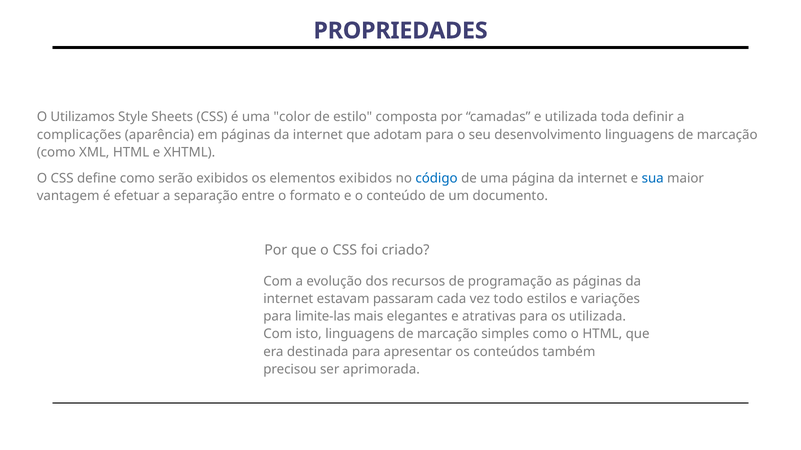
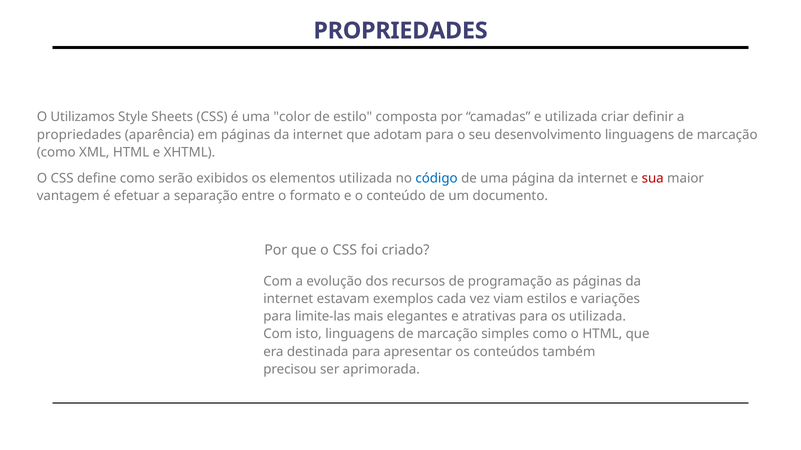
toda: toda -> criar
complicações at (79, 135): complicações -> propriedades
elementos exibidos: exibidos -> utilizada
sua colour: blue -> red
passaram: passaram -> exemplos
todo: todo -> viam
